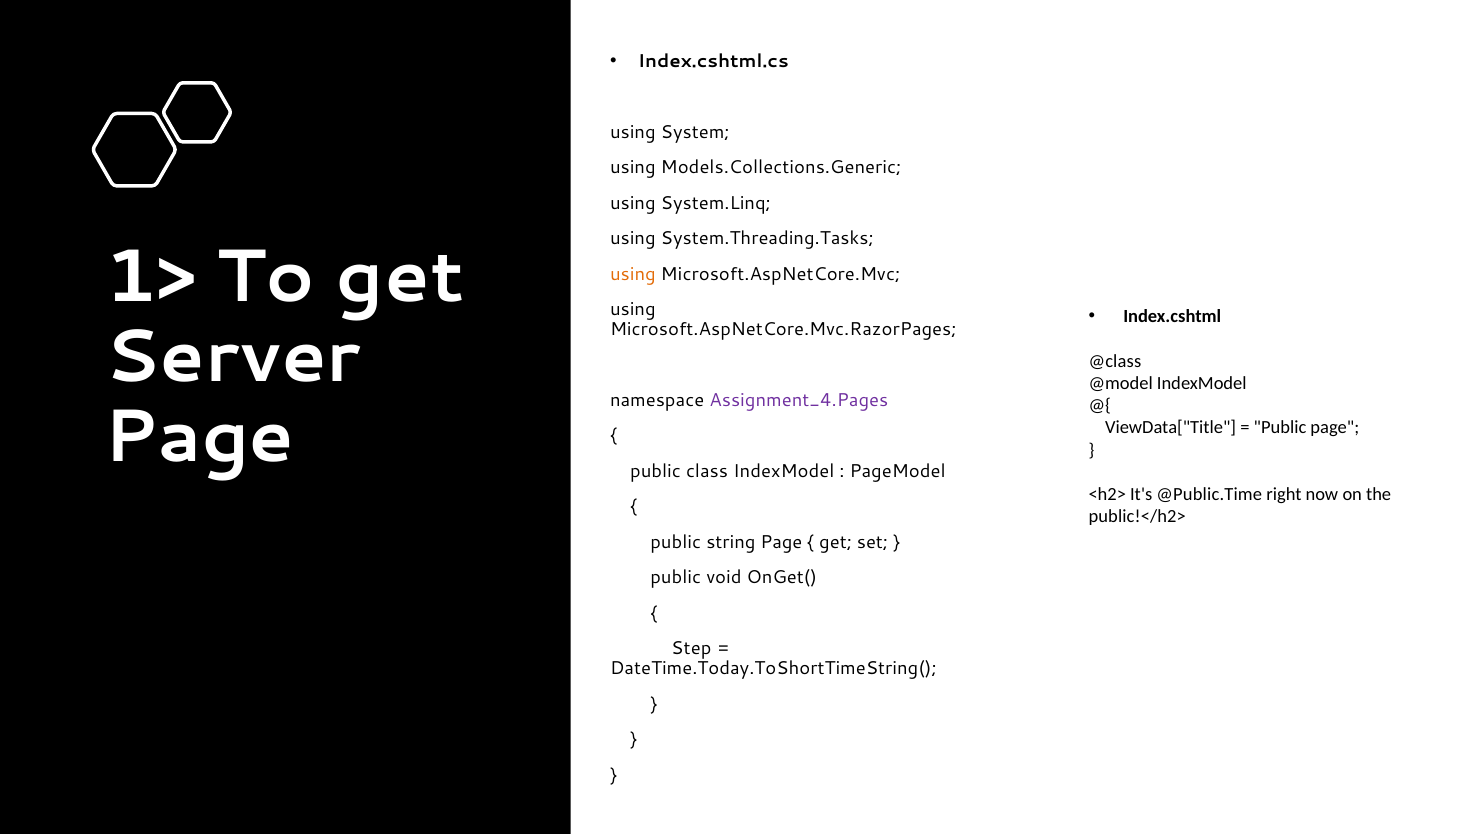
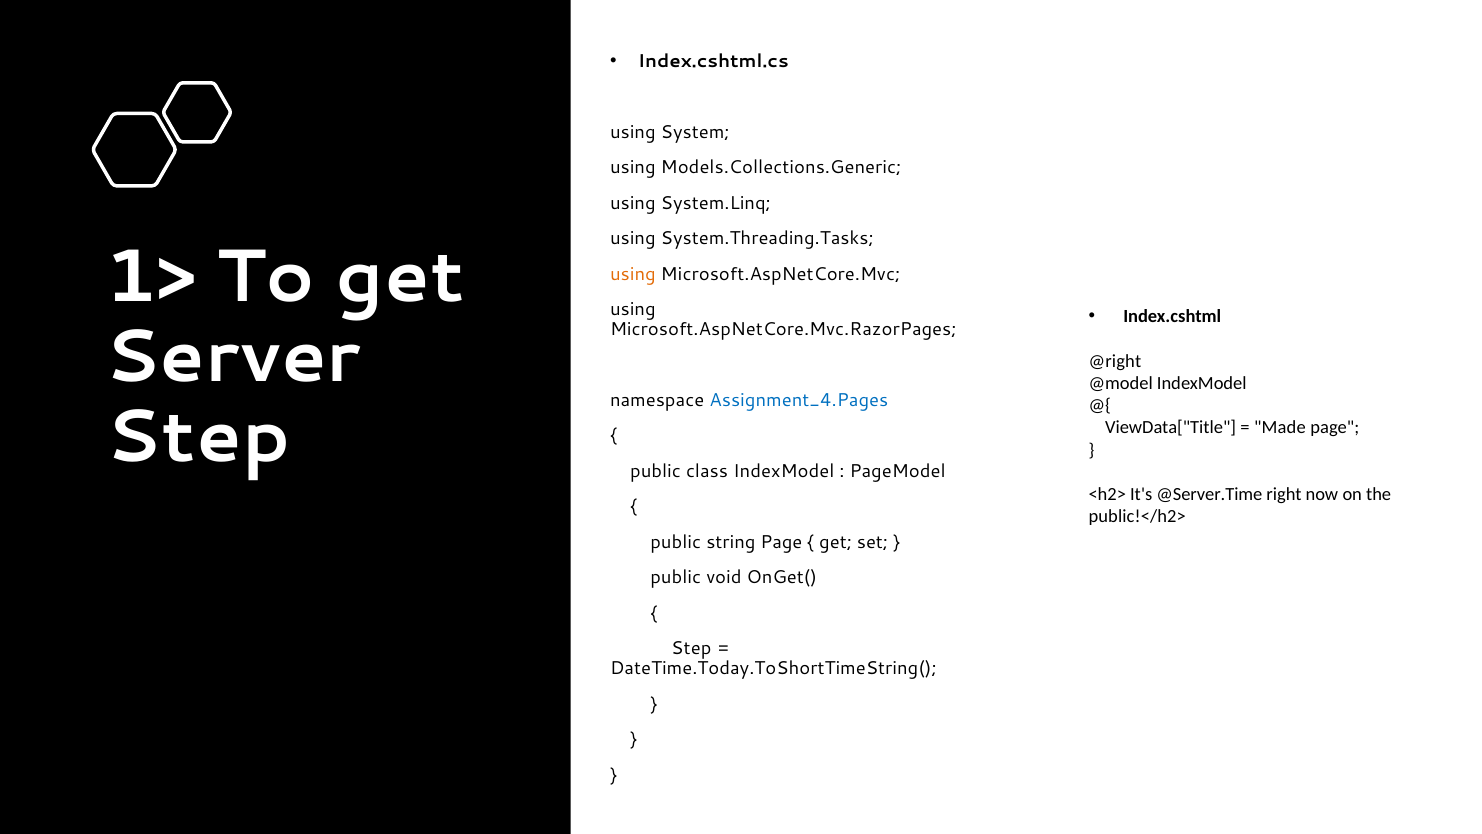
@class: @class -> @right
Assignment_4.Pages colour: purple -> blue
Page at (199, 437): Page -> Step
Public at (1280, 428): Public -> Made
@Public.Time: @Public.Time -> @Server.Time
